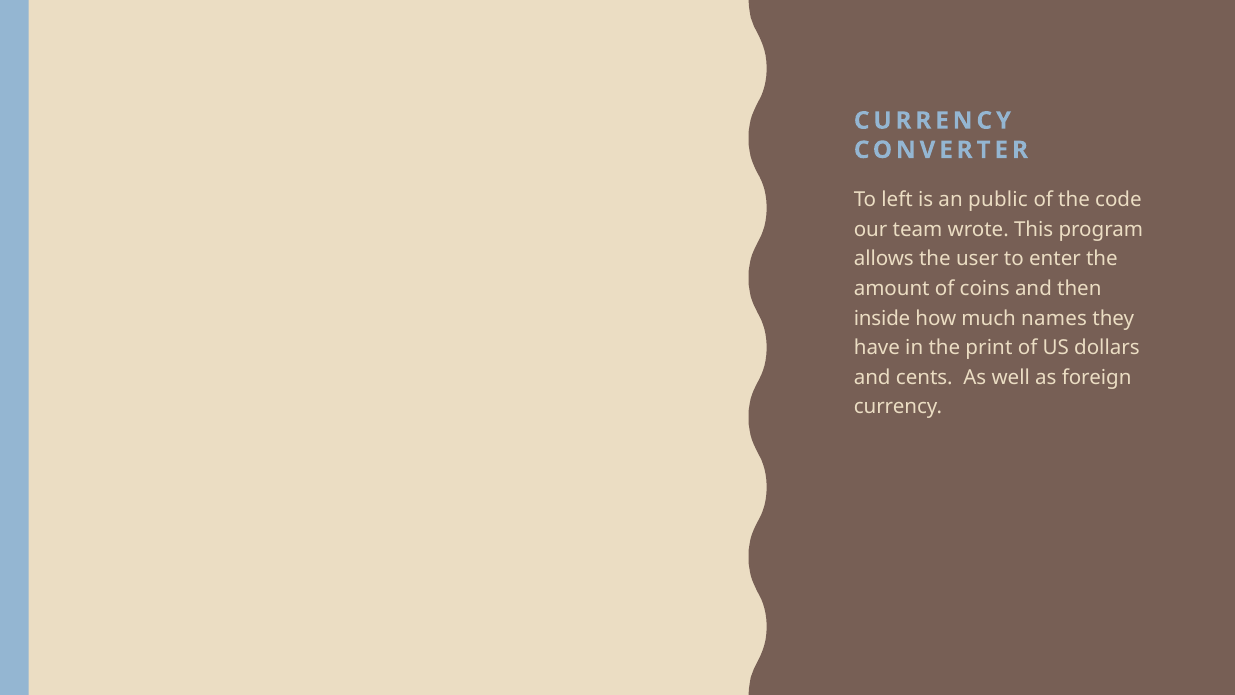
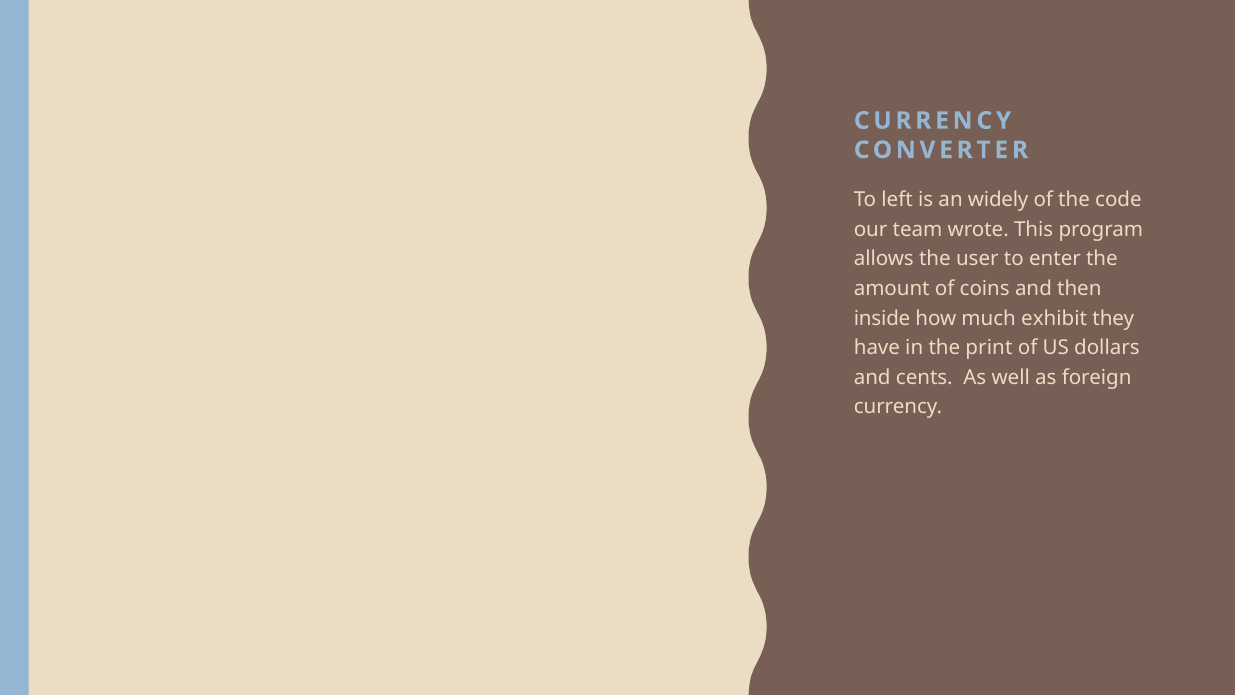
public: public -> widely
names: names -> exhibit
